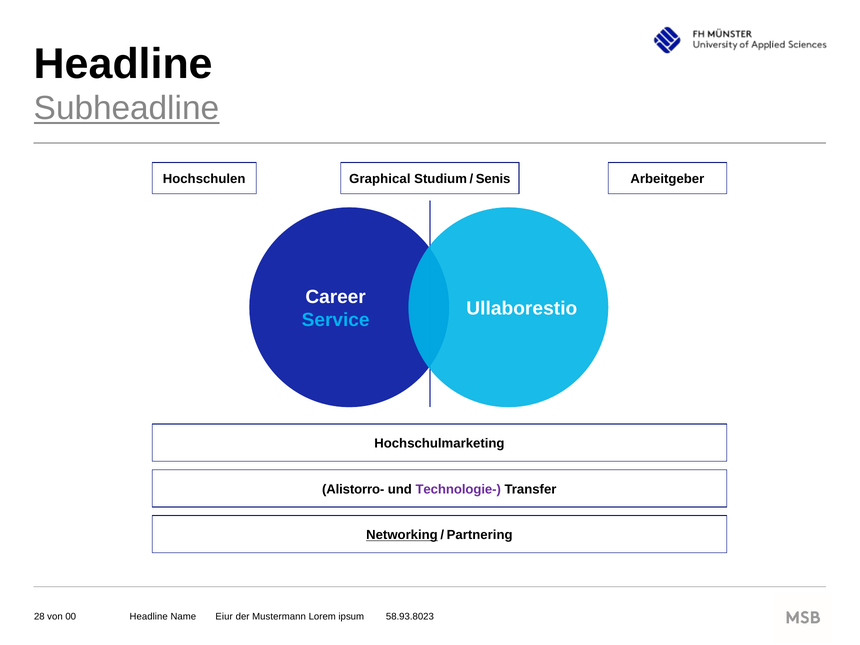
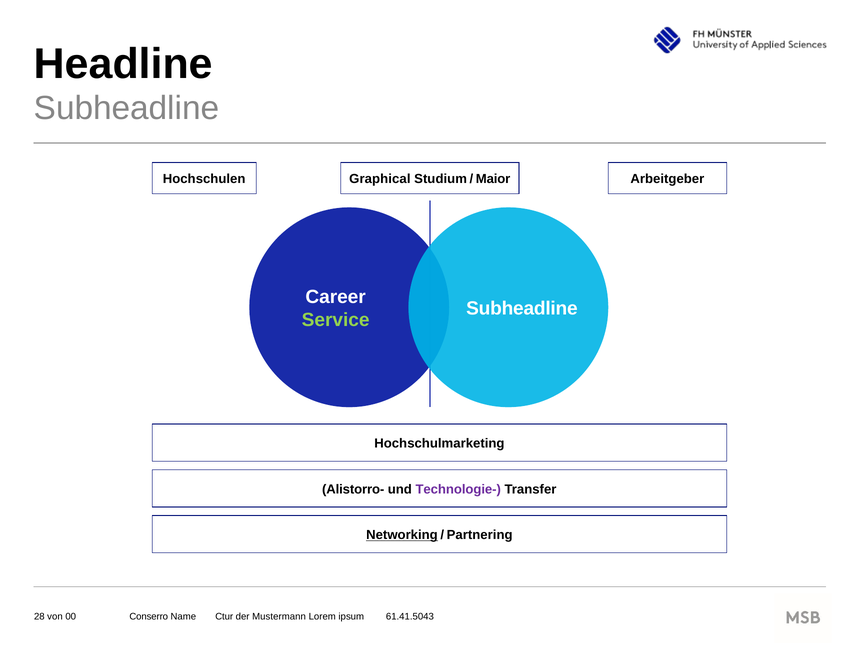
Subheadline at (127, 108) underline: present -> none
Senis: Senis -> Maior
Ullaborestio at (522, 309): Ullaborestio -> Subheadline
Service colour: light blue -> light green
Headline at (149, 616): Headline -> Conserro
Eiur: Eiur -> Ctur
58.93.8023: 58.93.8023 -> 61.41.5043
